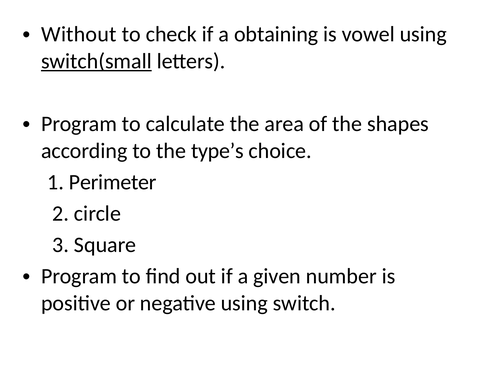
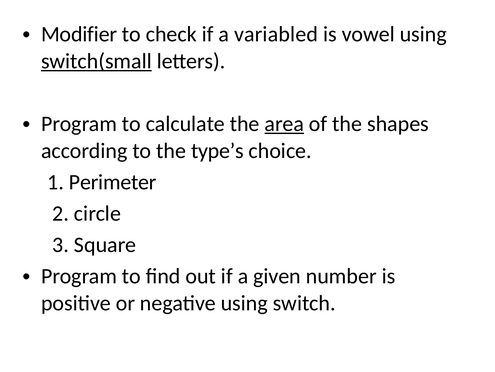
Without: Without -> Modifier
obtaining: obtaining -> variabled
area underline: none -> present
